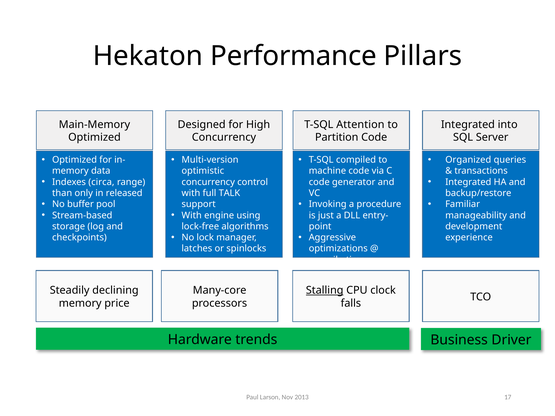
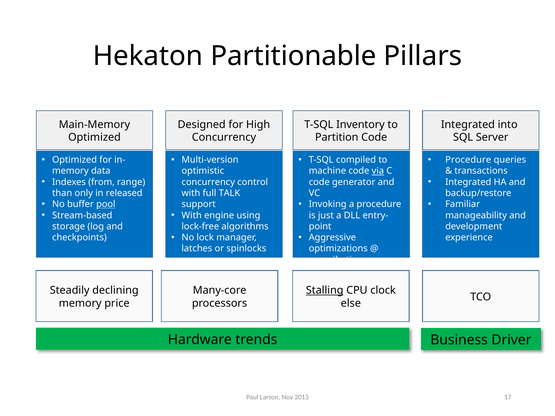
Performance: Performance -> Partitionable
Attention: Attention -> Inventory
Organized at (468, 160): Organized -> Procedure
via underline: none -> present
circa: circa -> from
pool underline: none -> present
falls: falls -> else
